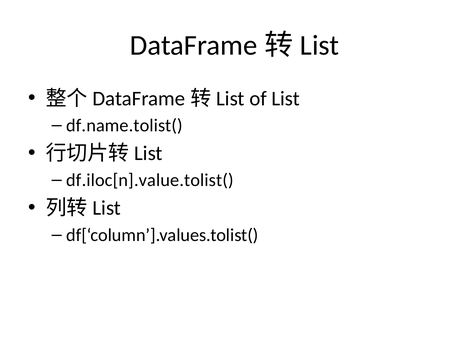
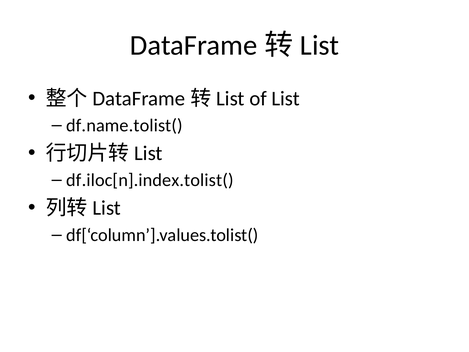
df.iloc[n].value.tolist(: df.iloc[n].value.tolist( -> df.iloc[n].index.tolist(
